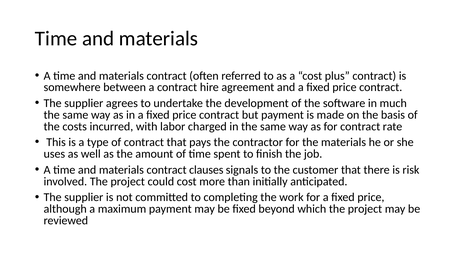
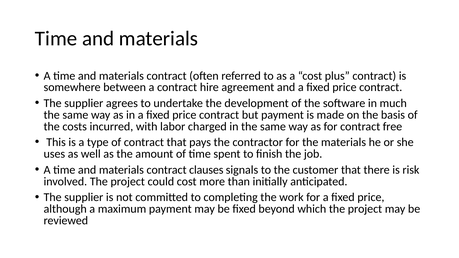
rate: rate -> free
